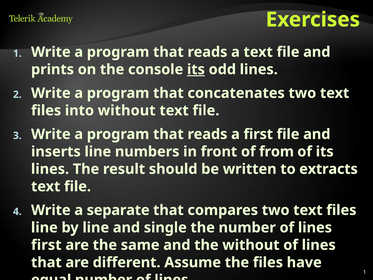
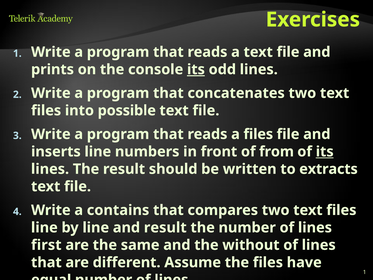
into without: without -> possible
a first: first -> files
its at (325, 152) underline: none -> present
separate: separate -> contains
and single: single -> result
